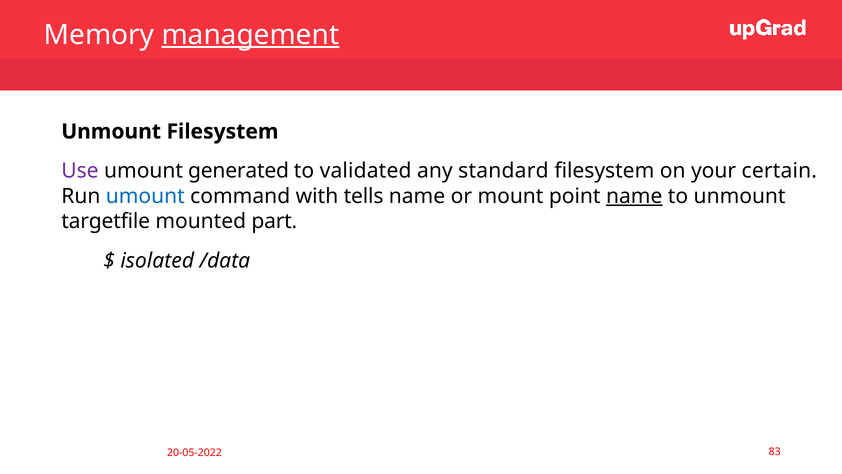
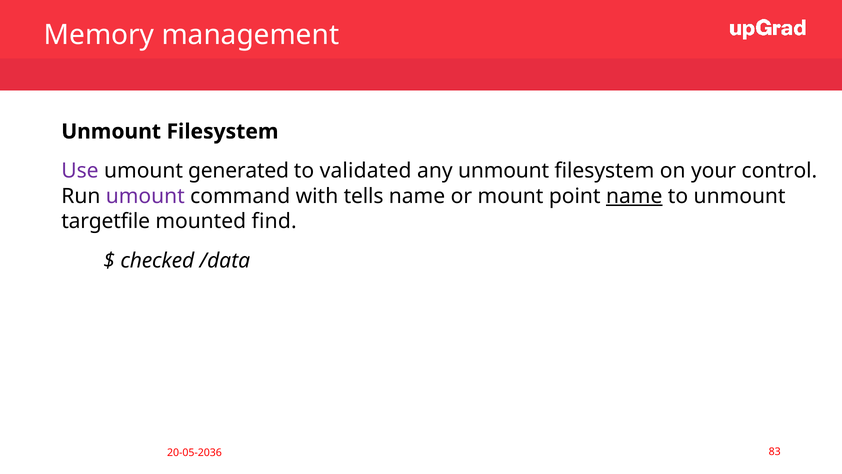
management underline: present -> none
any standard: standard -> unmount
certain: certain -> control
umount at (145, 196) colour: blue -> purple
part: part -> find
isolated: isolated -> checked
20-05-2022: 20-05-2022 -> 20-05-2036
